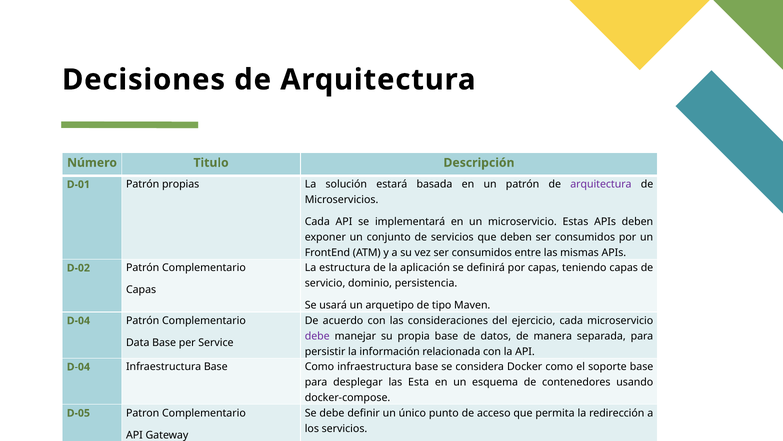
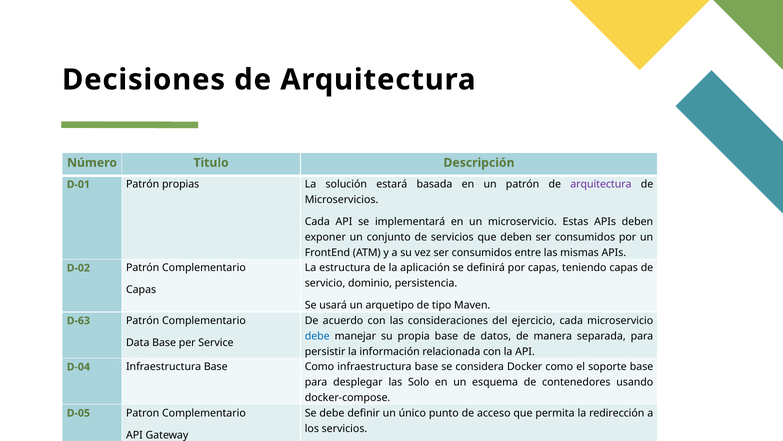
D-04 at (78, 320): D-04 -> D-63
debe at (317, 336) colour: purple -> blue
Esta: Esta -> Solo
